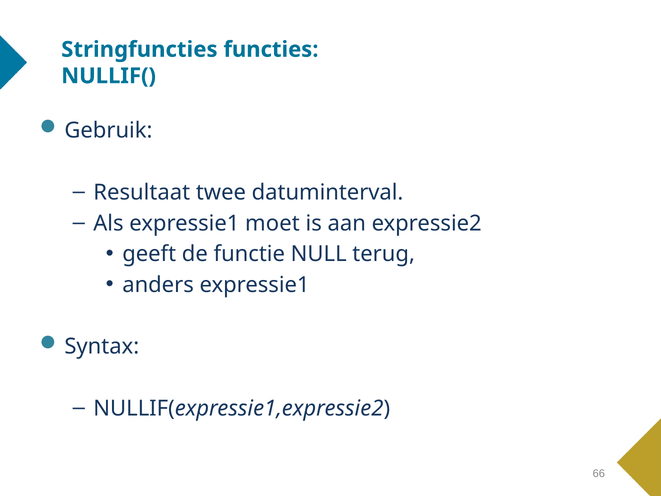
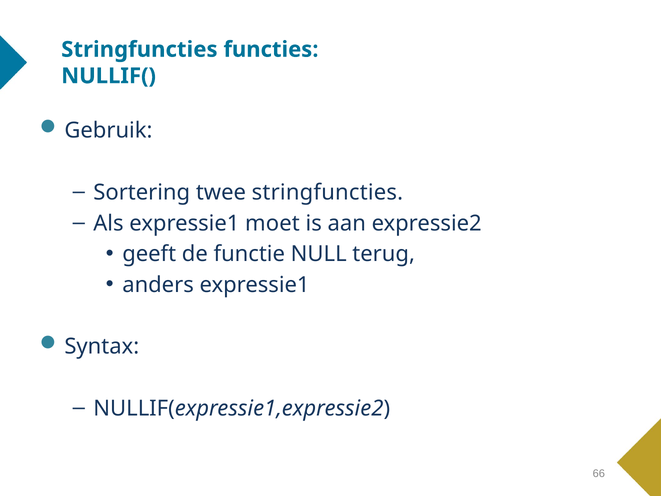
Resultaat: Resultaat -> Sortering
twee datuminterval: datuminterval -> stringfuncties
